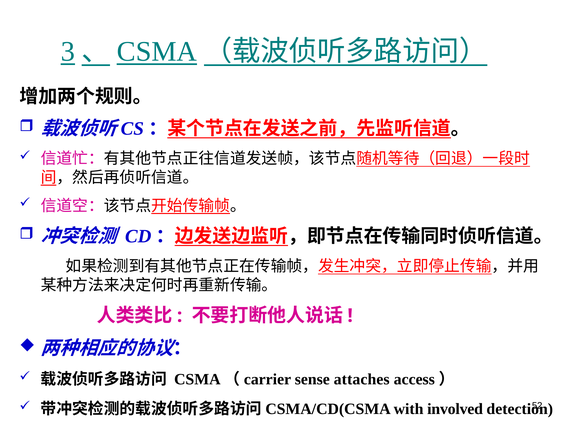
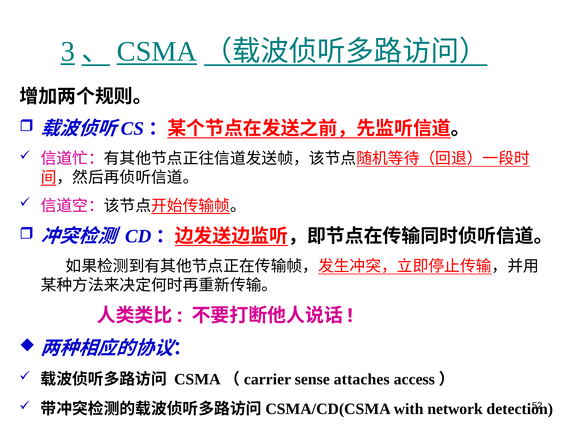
involved: involved -> network
